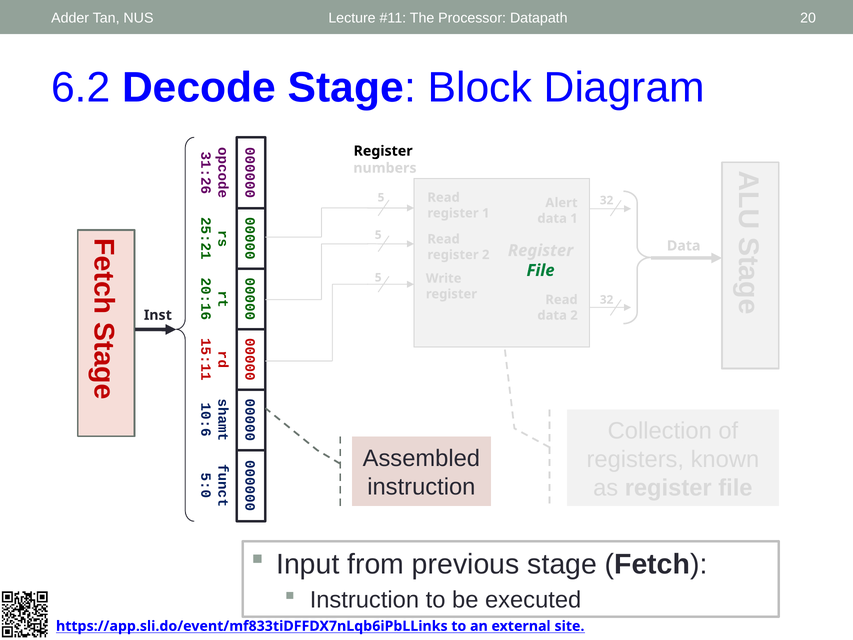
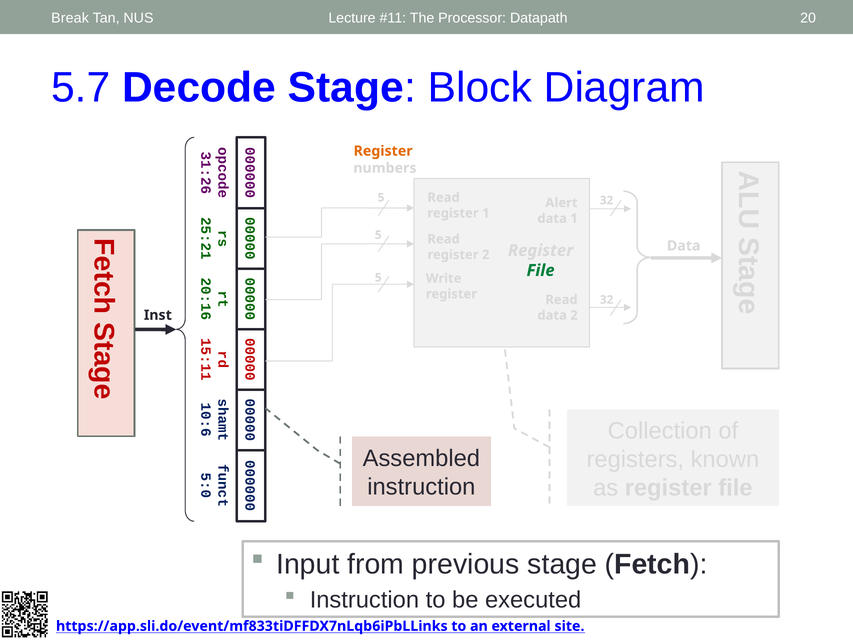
Adder: Adder -> Break
6.2: 6.2 -> 5.7
Register at (383, 151) colour: black -> orange
